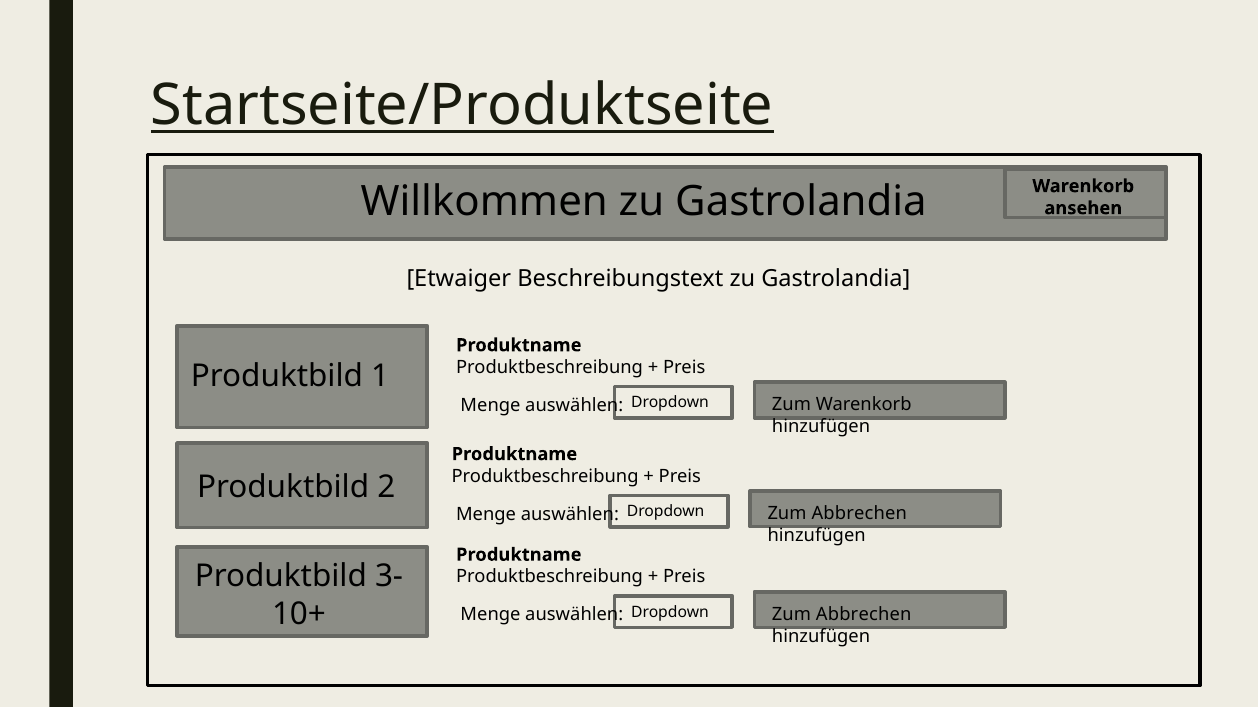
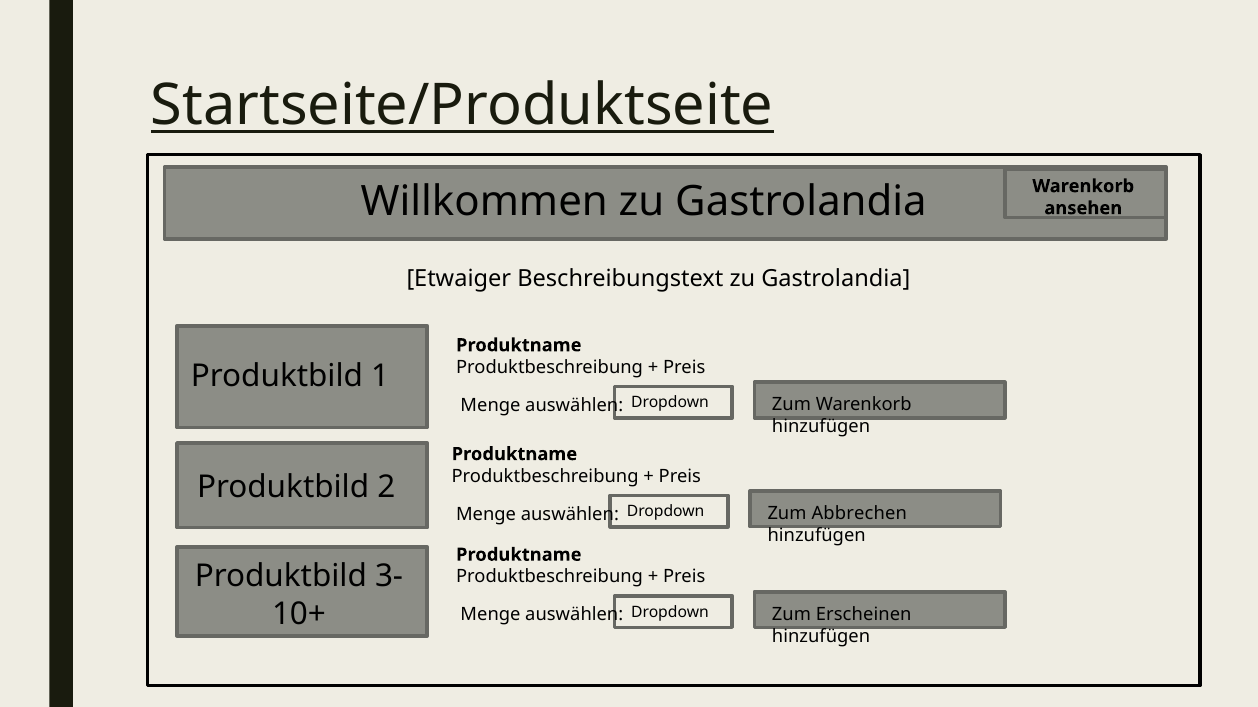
Abbrechen at (864, 615): Abbrechen -> Erscheinen
